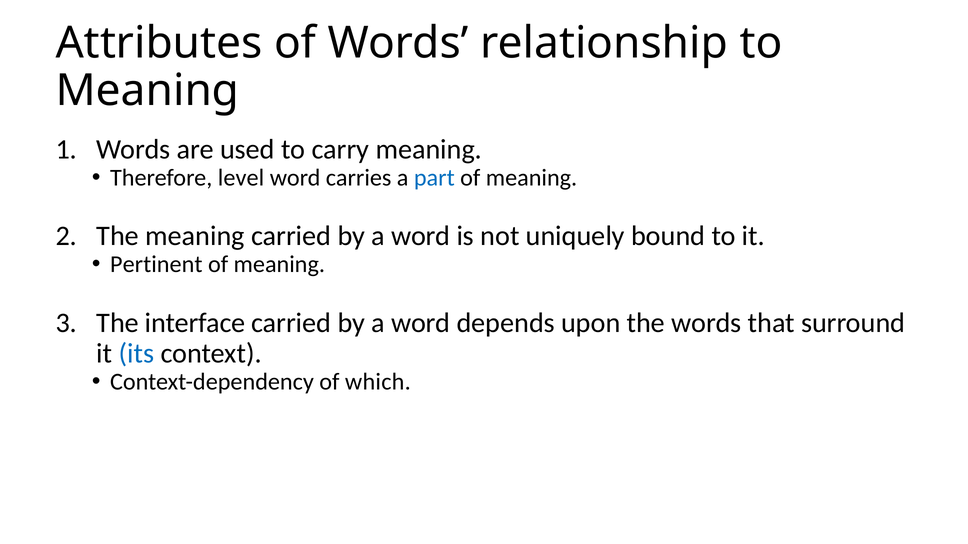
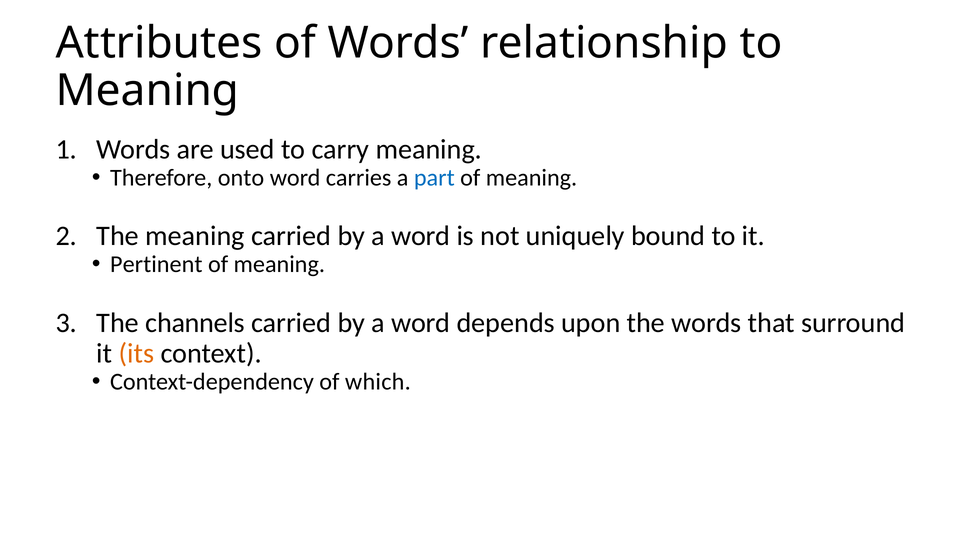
level: level -> onto
interface: interface -> channels
its colour: blue -> orange
